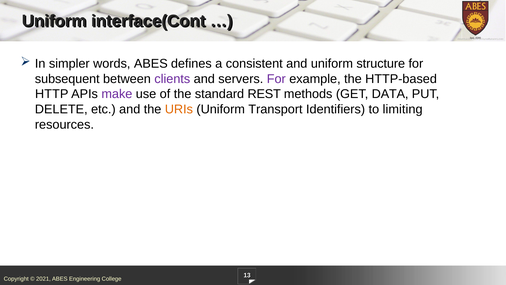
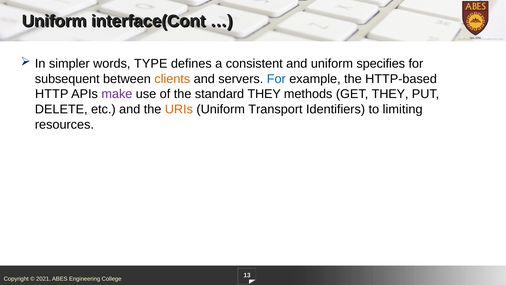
words ABES: ABES -> TYPE
structure: structure -> specifies
clients colour: purple -> orange
For at (276, 79) colour: purple -> blue
standard REST: REST -> THEY
GET DATA: DATA -> THEY
